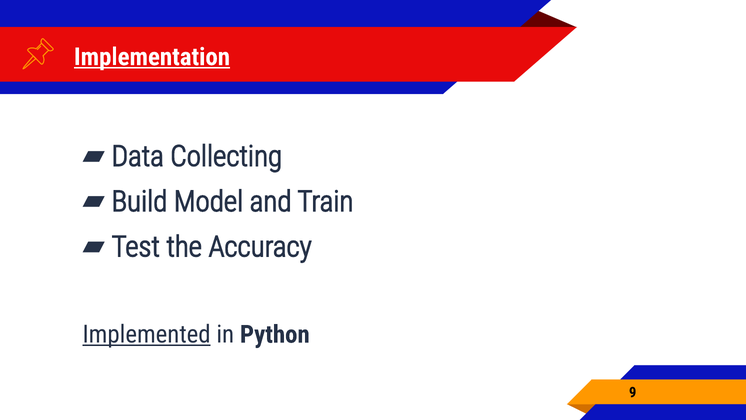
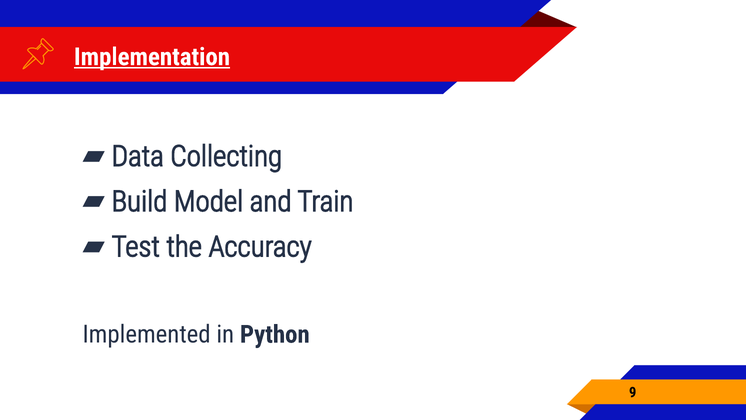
Implemented underline: present -> none
